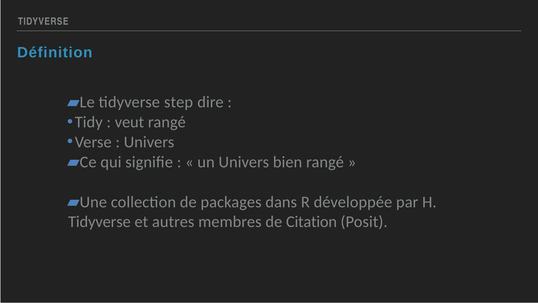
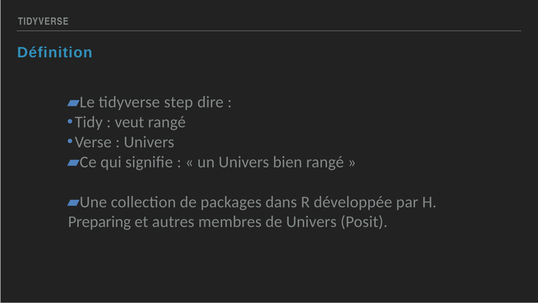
Tidyverse at (99, 221): Tidyverse -> Preparing
de Citation: Citation -> Univers
